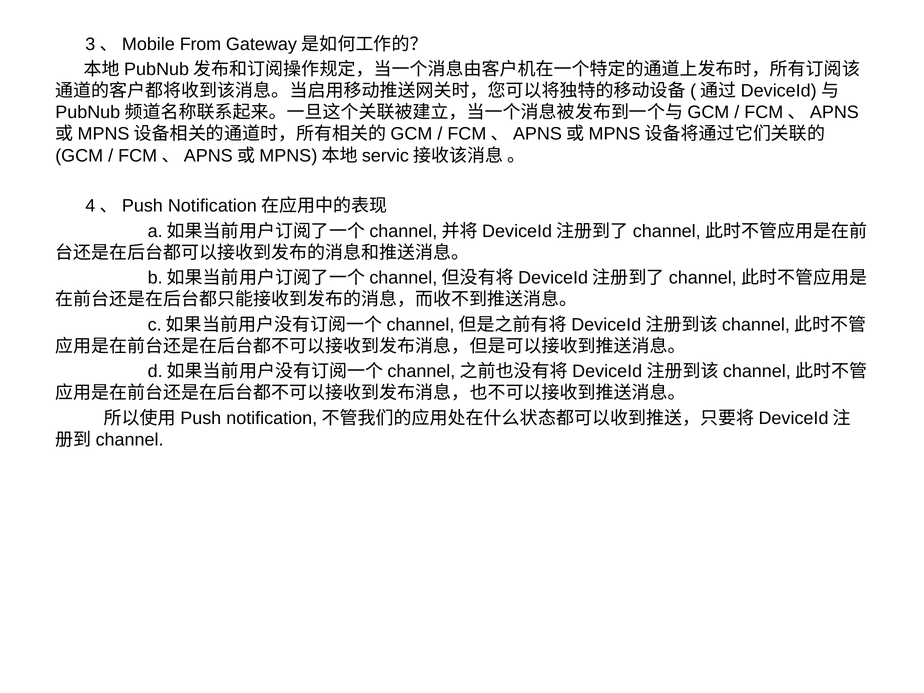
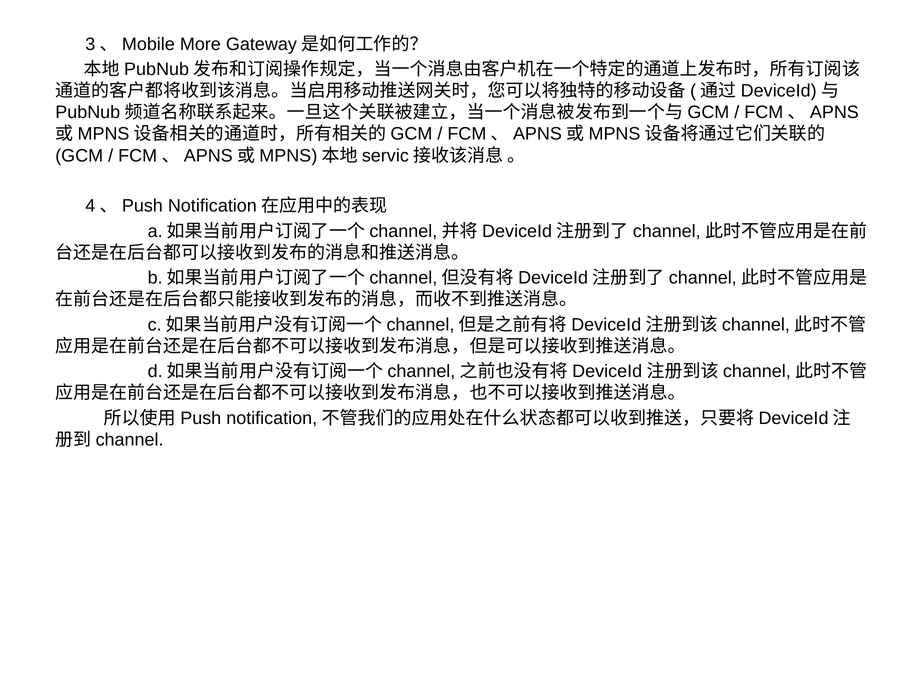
From: From -> More
